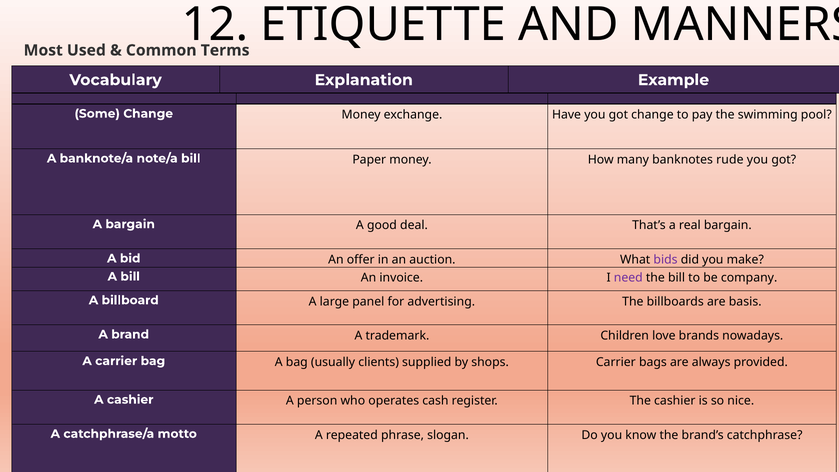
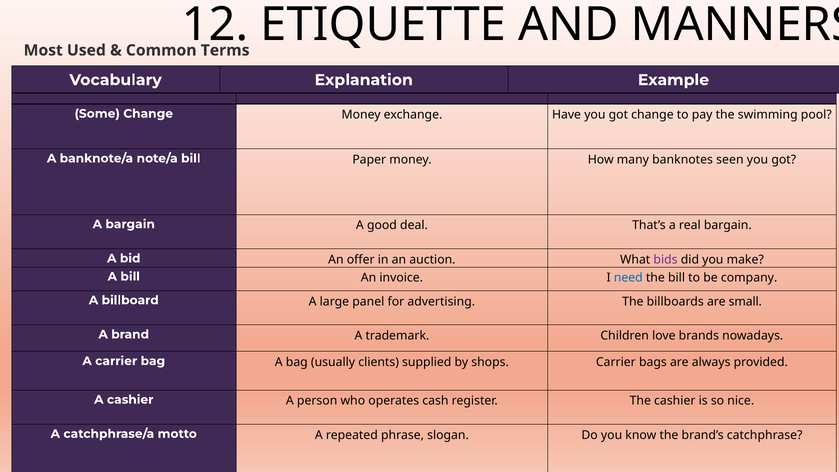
rude: rude -> seen
need colour: purple -> blue
basis: basis -> small
